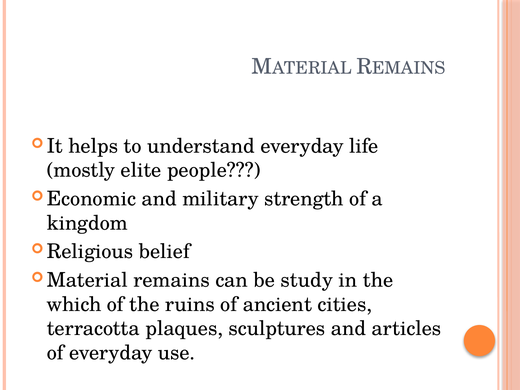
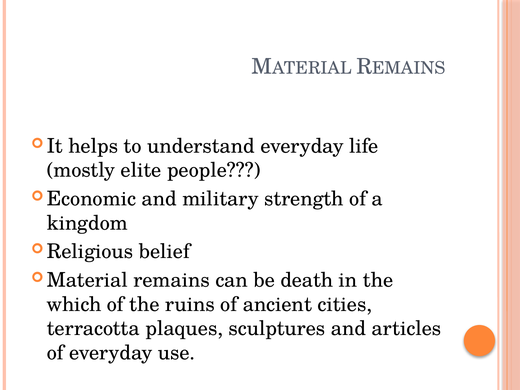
study: study -> death
